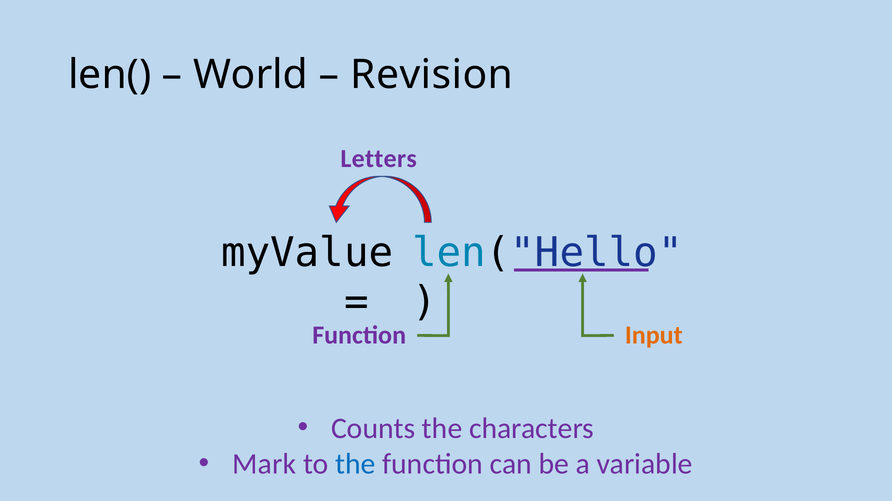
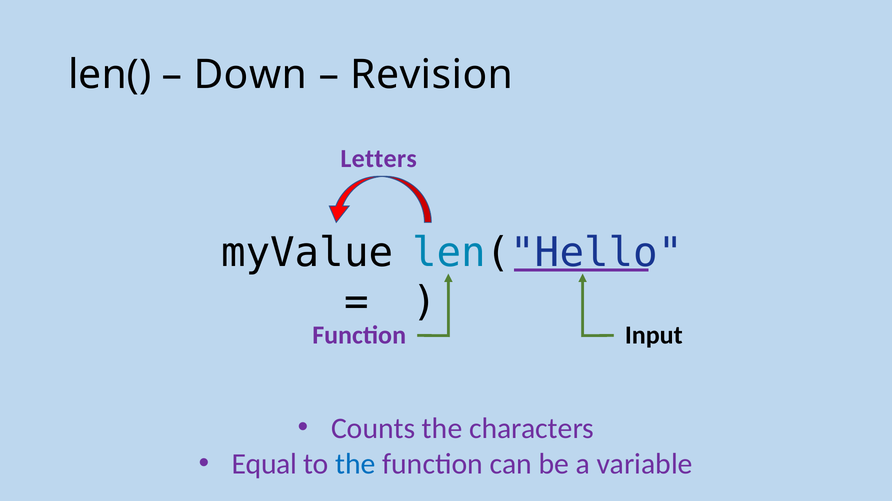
World: World -> Down
Input colour: orange -> black
Mark: Mark -> Equal
